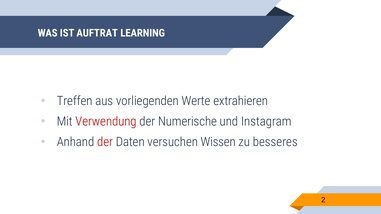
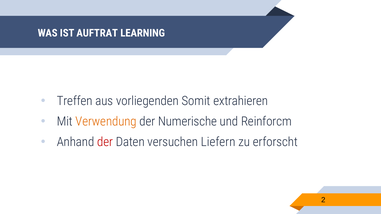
Werte: Werte -> Somit
Verwendung colour: red -> orange
Instagram: Instagram -> Reinforcm
Wissen: Wissen -> Liefern
besseres: besseres -> erforscht
